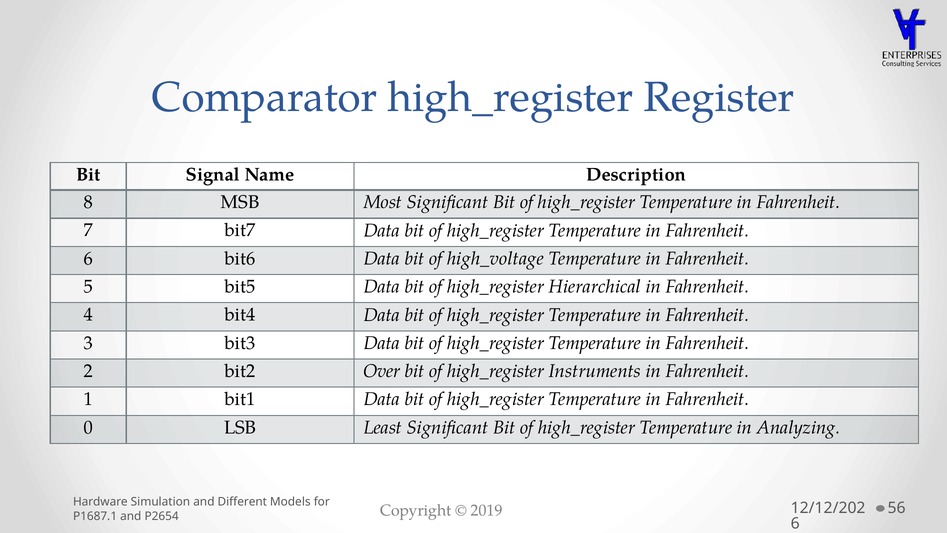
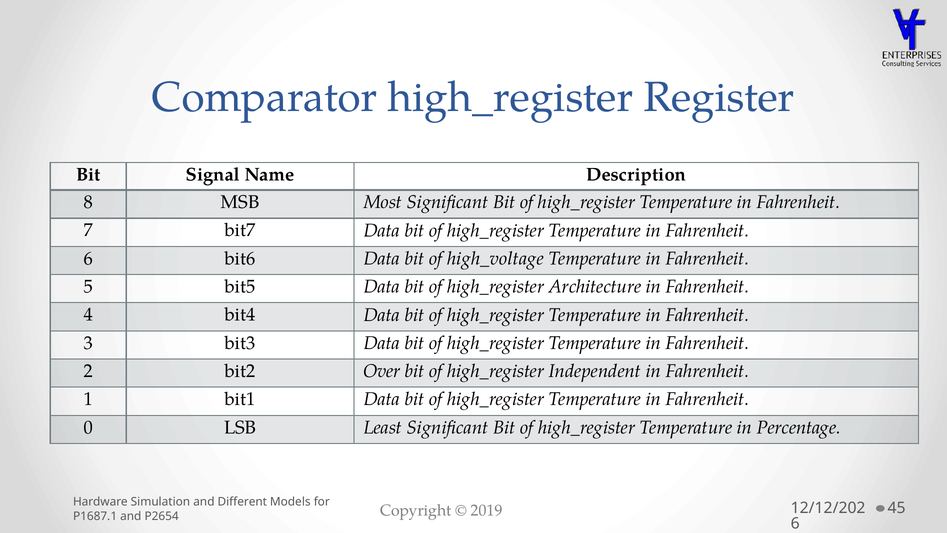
Hierarchical: Hierarchical -> Architecture
Instruments: Instruments -> Independent
Analyzing: Analyzing -> Percentage
56: 56 -> 45
